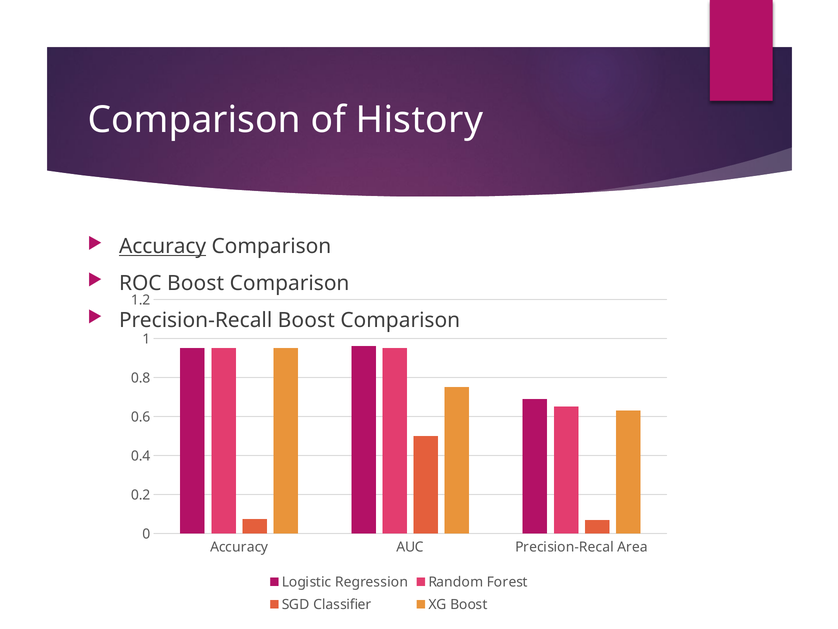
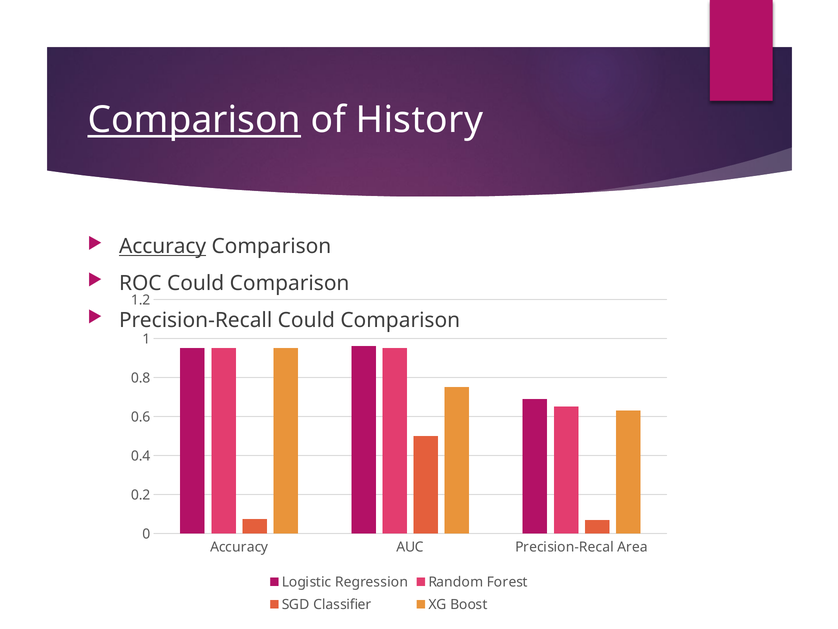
Comparison at (194, 120) underline: none -> present
ROC Boost: Boost -> Could
Precision-Recall Boost: Boost -> Could
